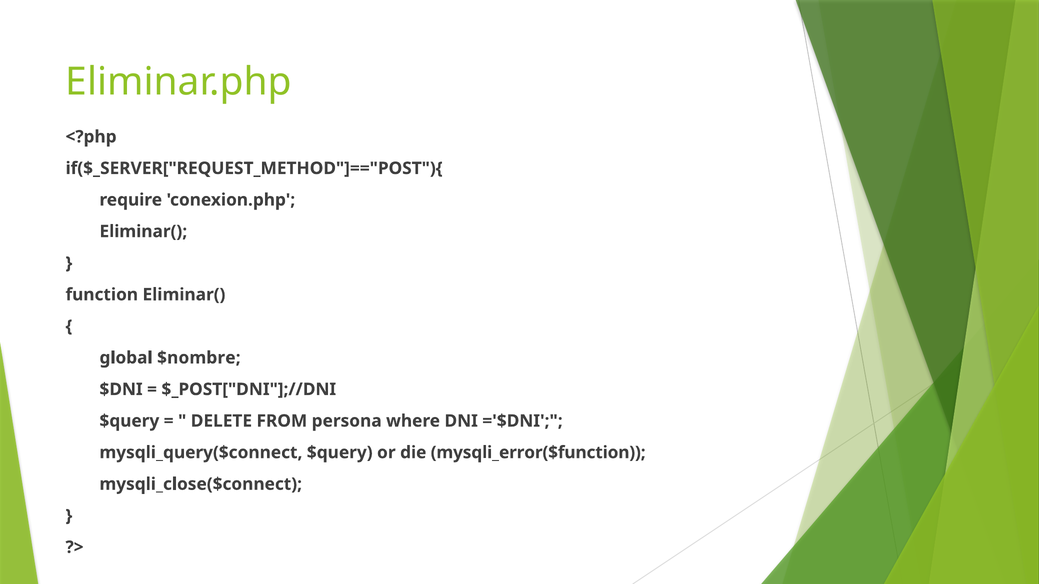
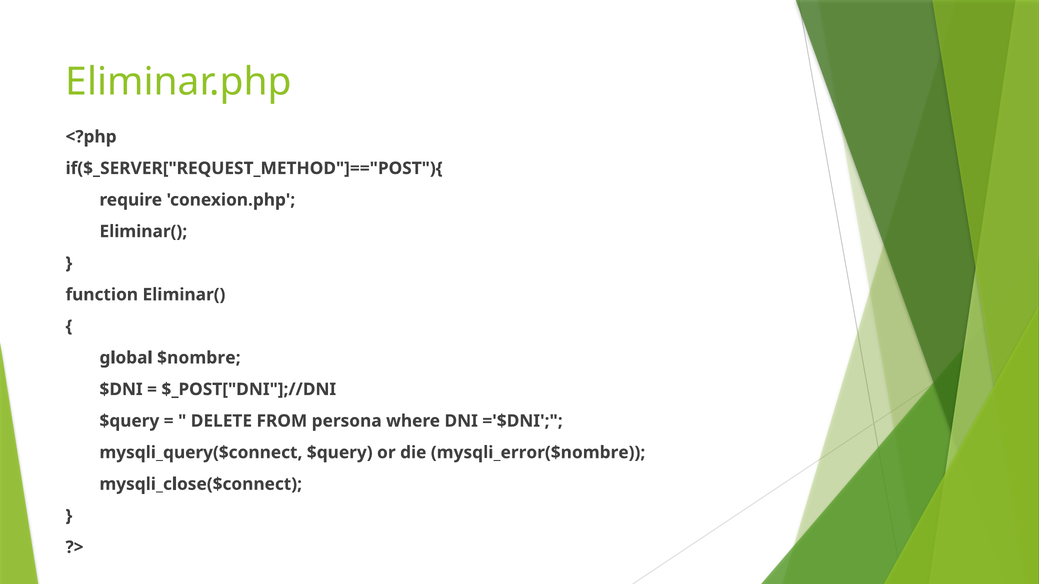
mysqli_error($function: mysqli_error($function -> mysqli_error($nombre
